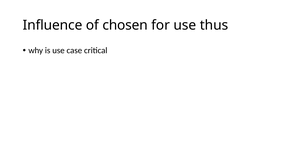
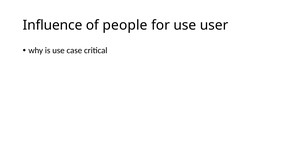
chosen: chosen -> people
thus: thus -> user
